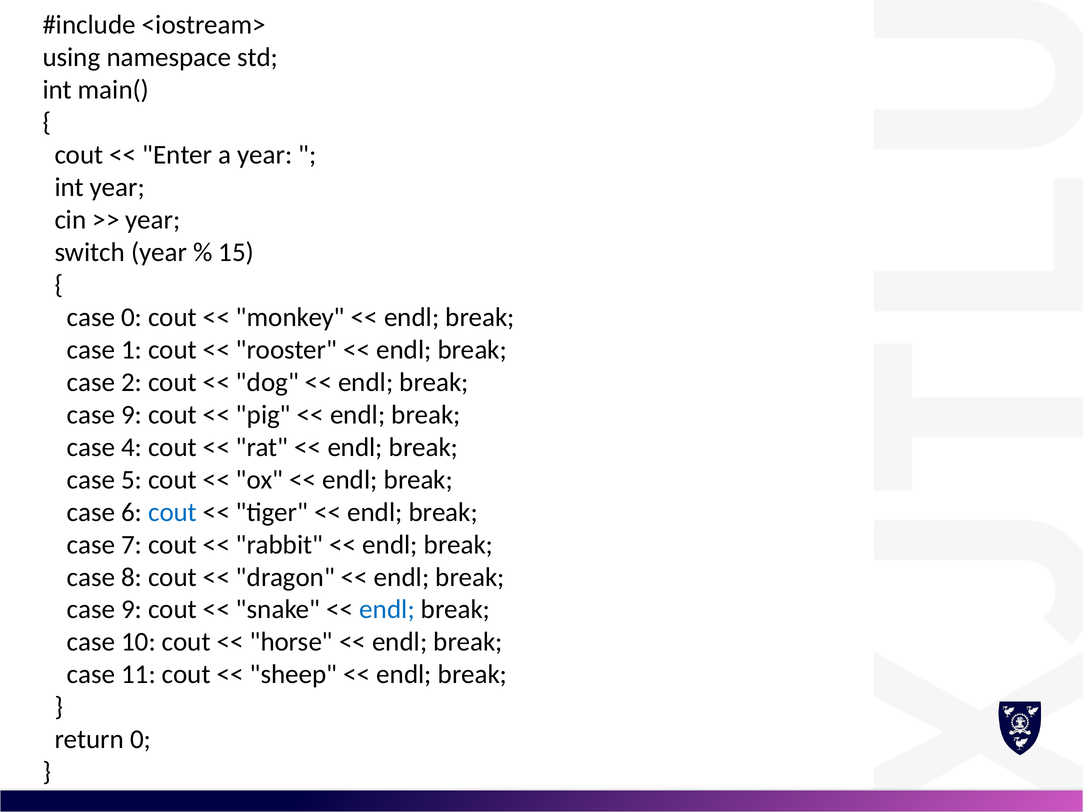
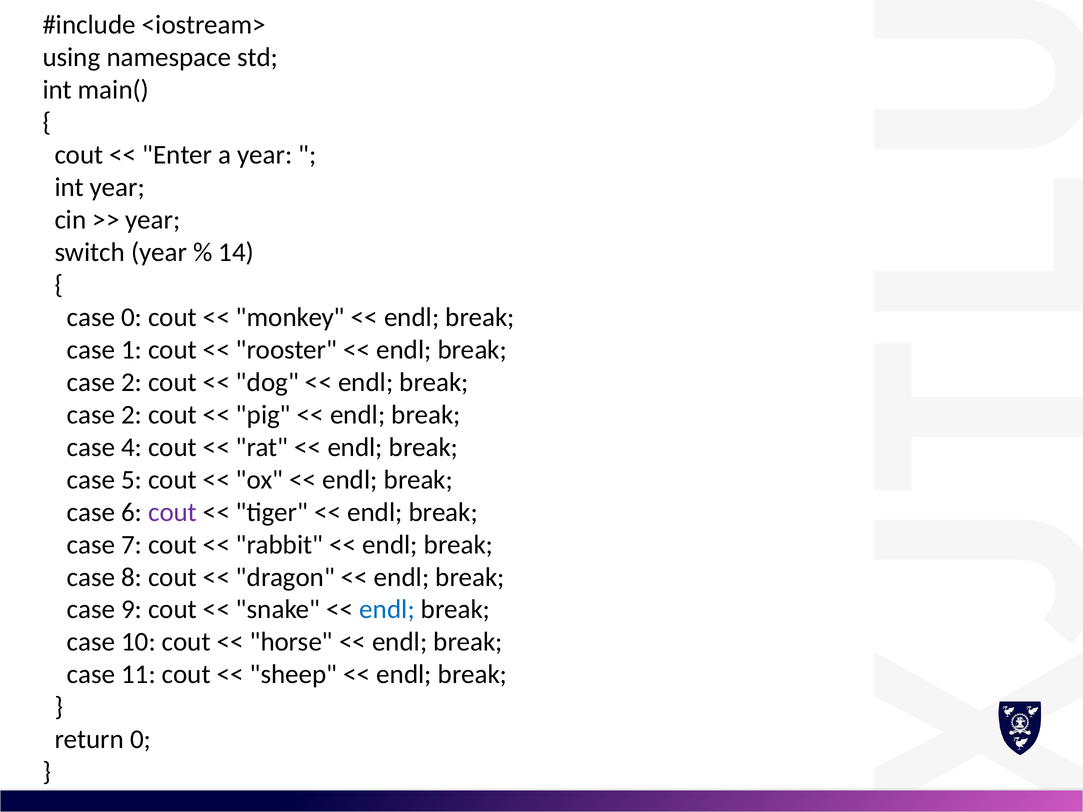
15: 15 -> 14
9 at (132, 415): 9 -> 2
cout at (173, 512) colour: blue -> purple
